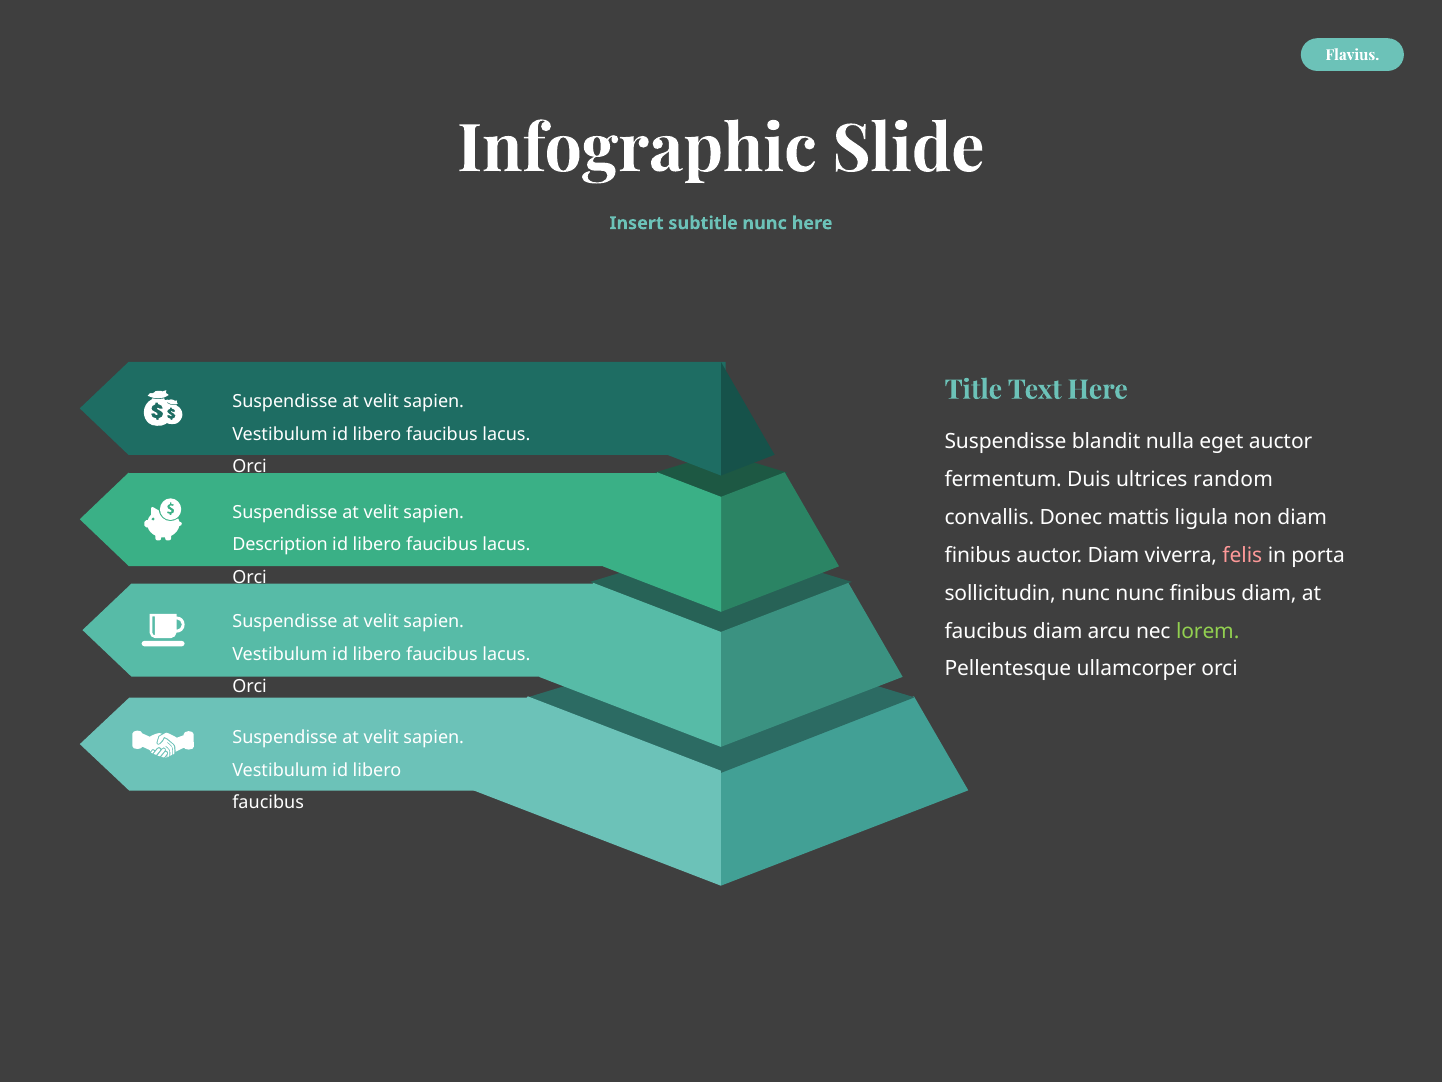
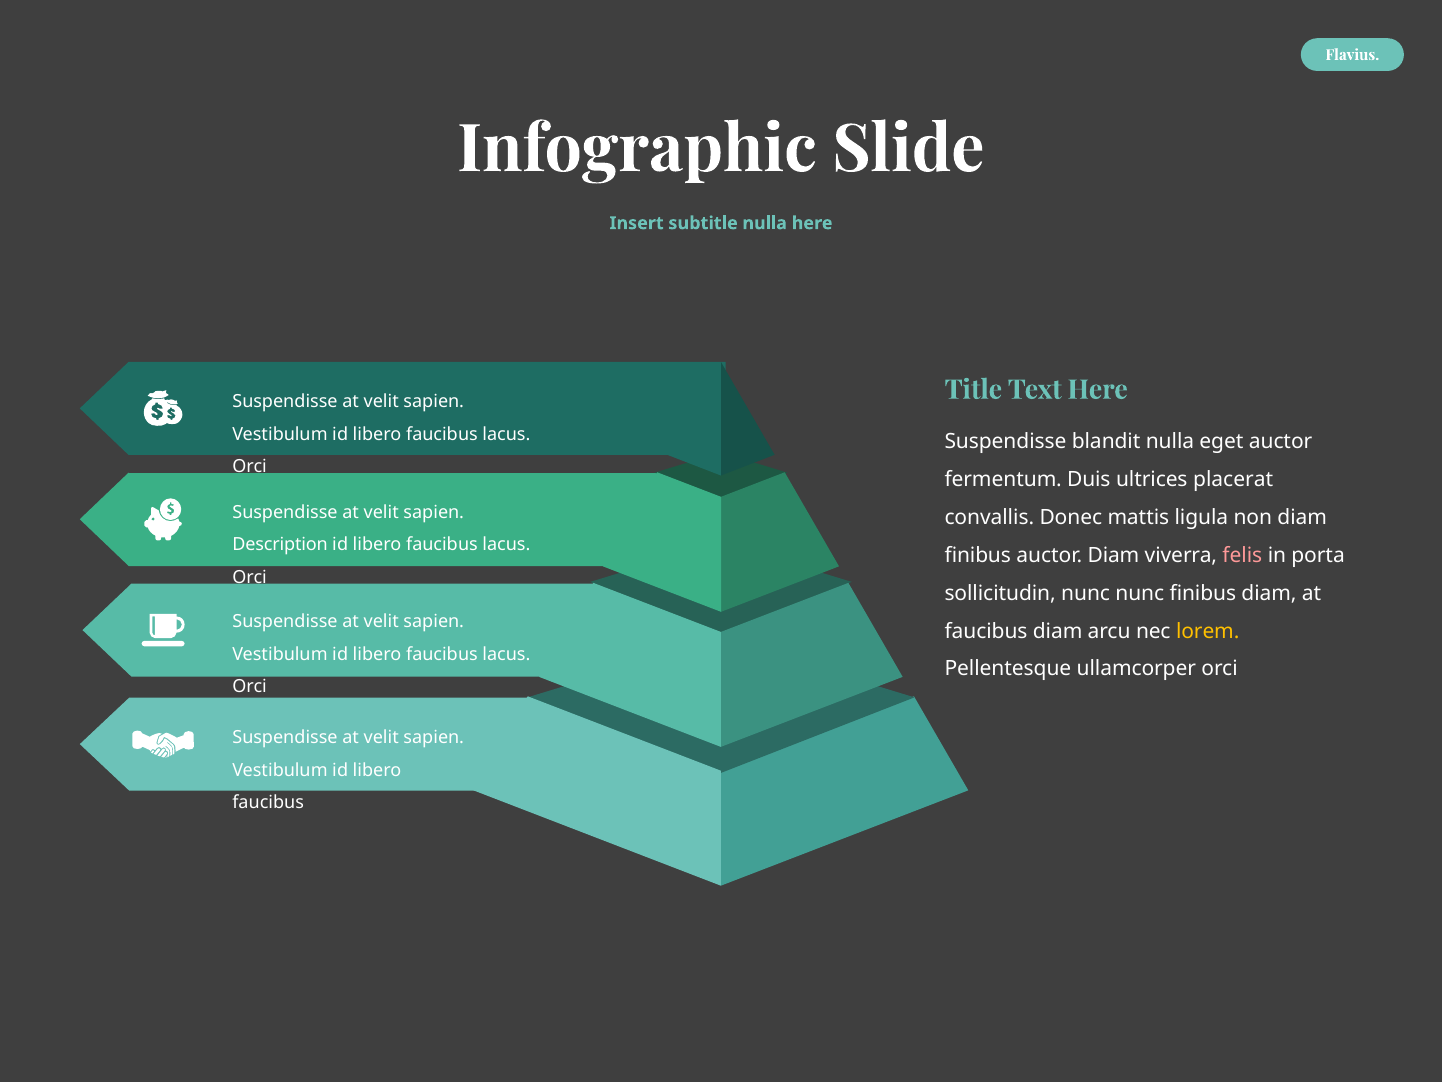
subtitle nunc: nunc -> nulla
random: random -> placerat
lorem colour: light green -> yellow
